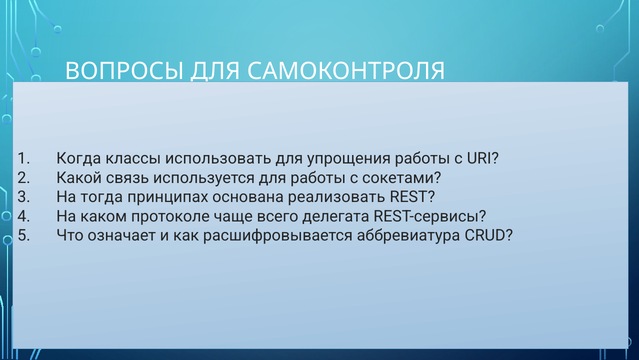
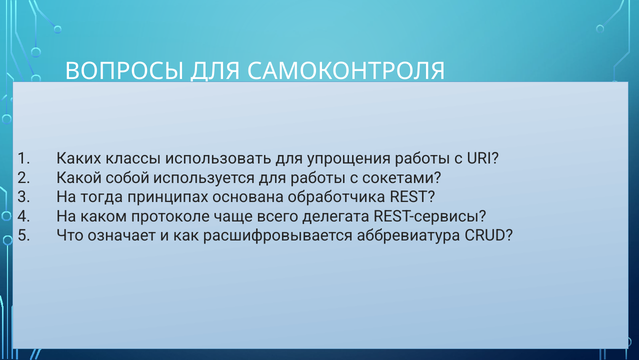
Когда: Когда -> Каких
связь: связь -> собой
реализовать: реализовать -> обработчика
